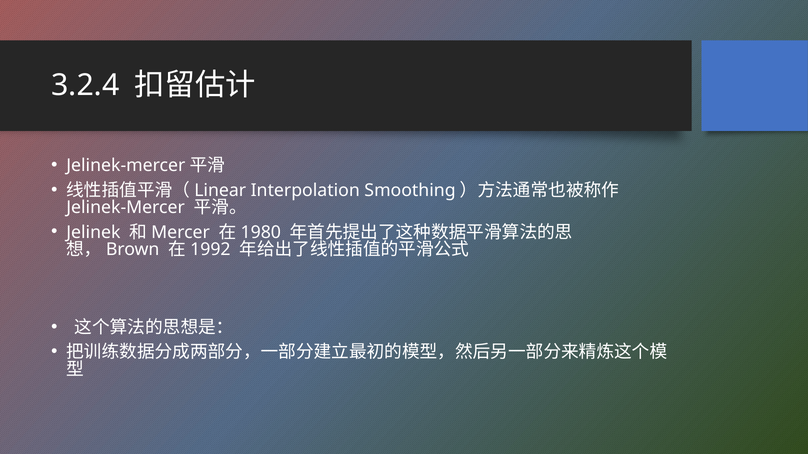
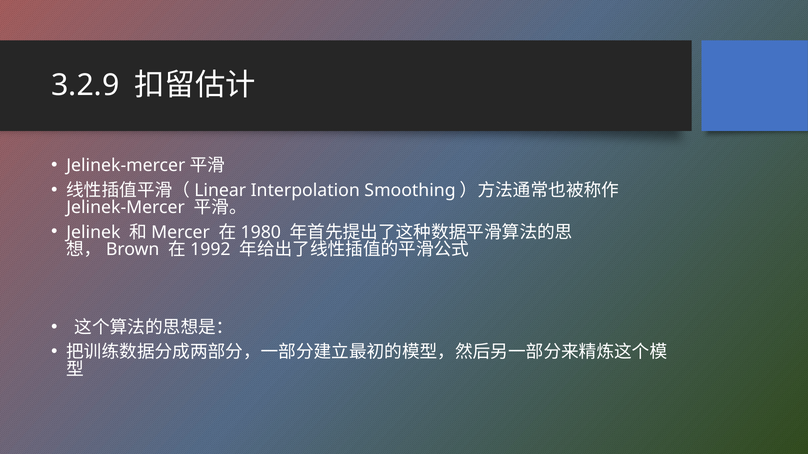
3.2.4: 3.2.4 -> 3.2.9
